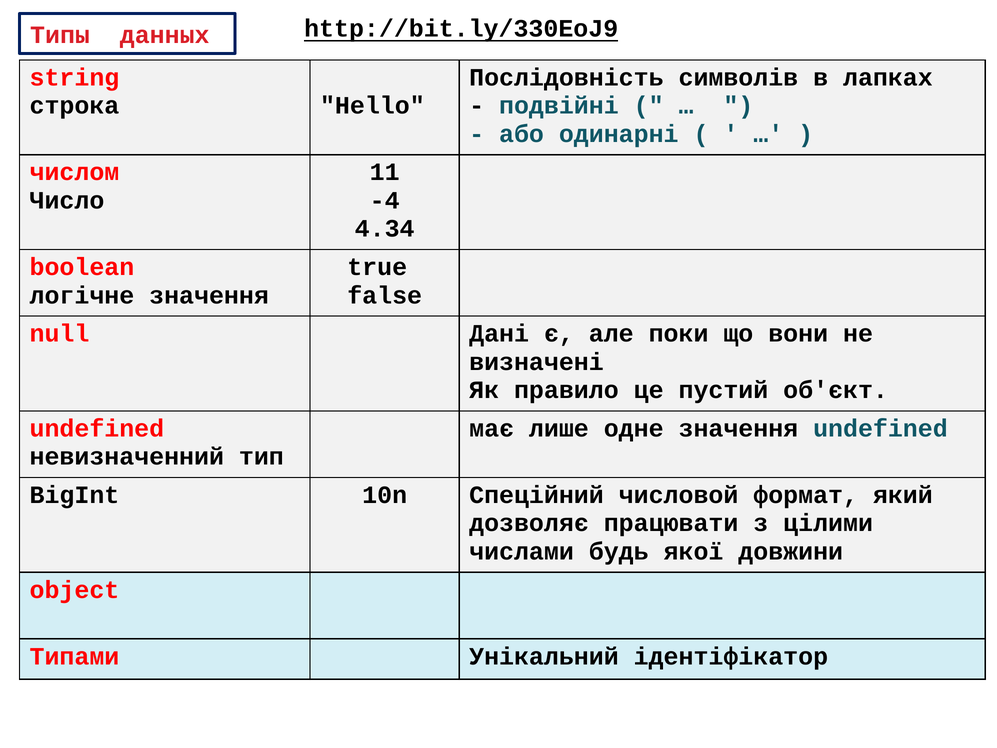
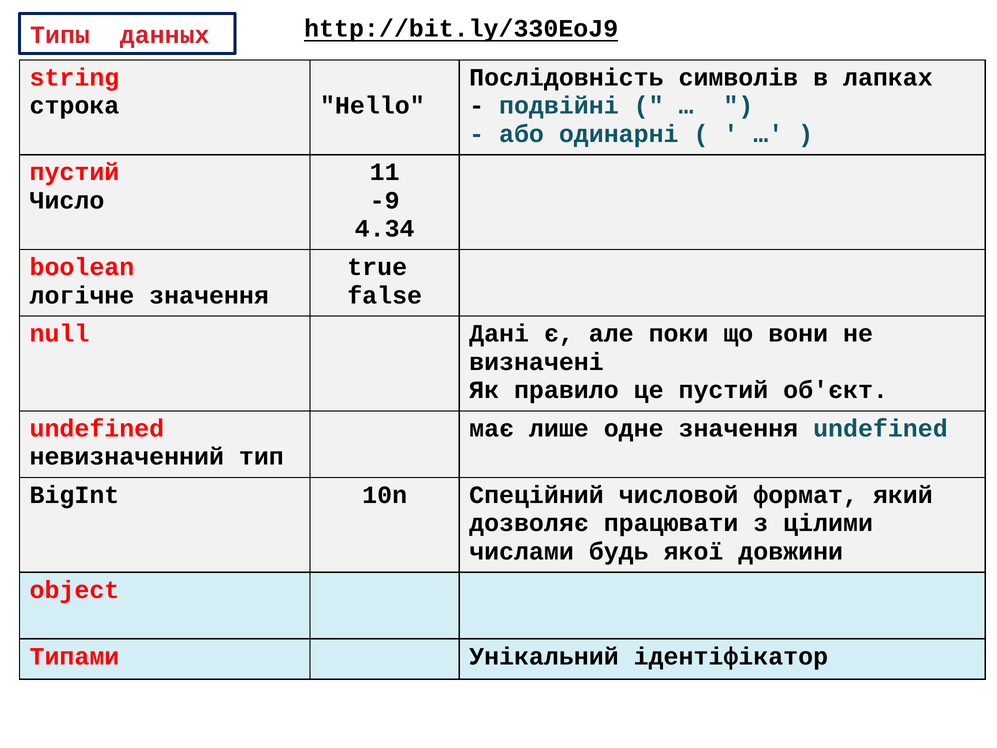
числом at (74, 172): числом -> пустий
-4: -4 -> -9
